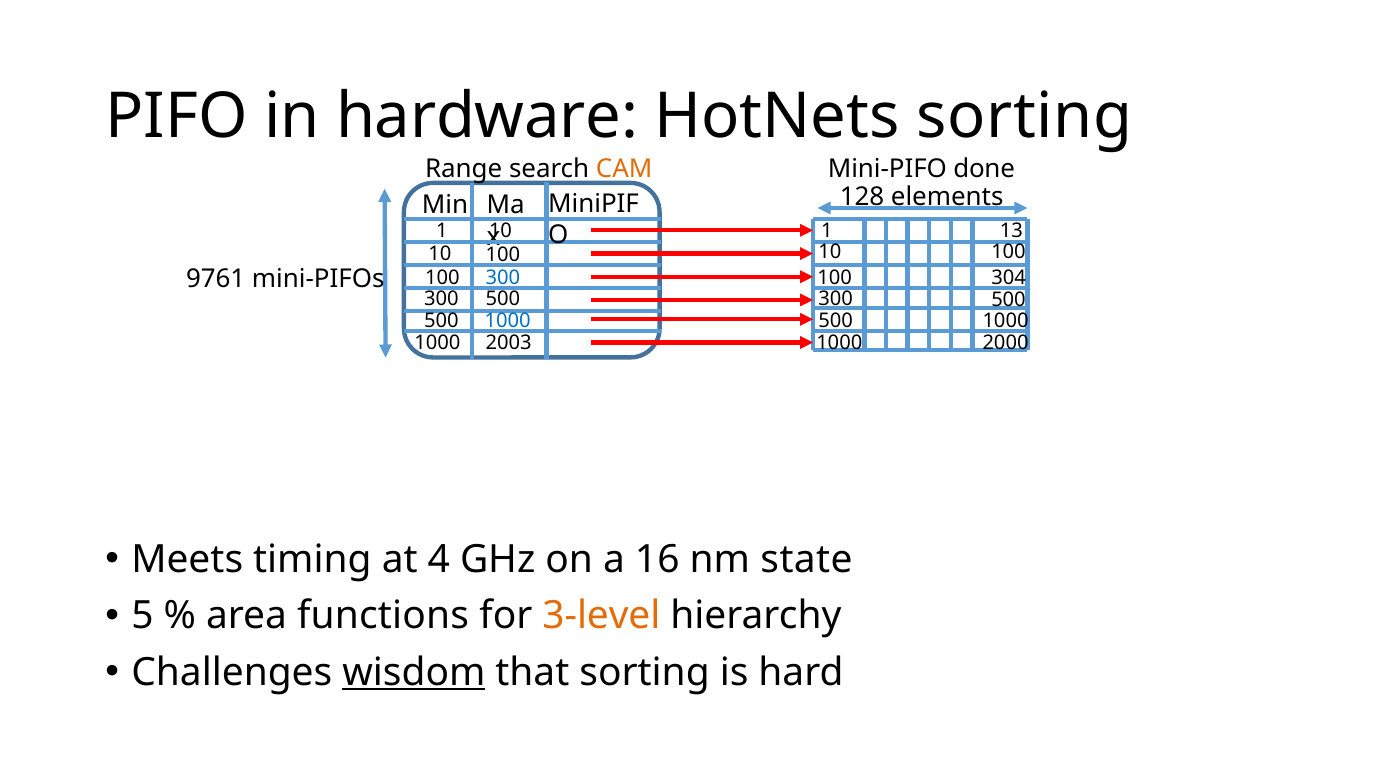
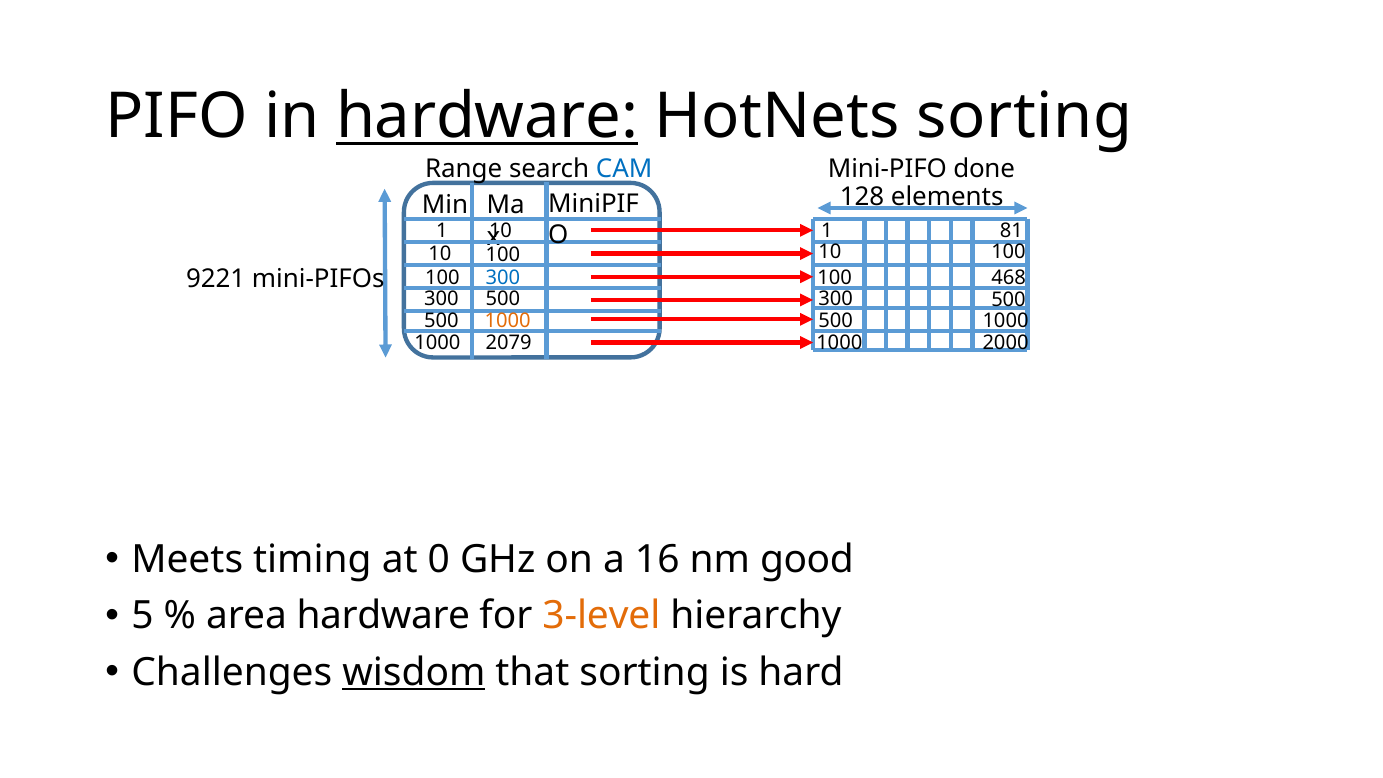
hardware at (487, 116) underline: none -> present
CAM colour: orange -> blue
13: 13 -> 81
9761: 9761 -> 9221
304: 304 -> 468
1000 at (508, 321) colour: blue -> orange
2003: 2003 -> 2079
4: 4 -> 0
state: state -> good
area functions: functions -> hardware
